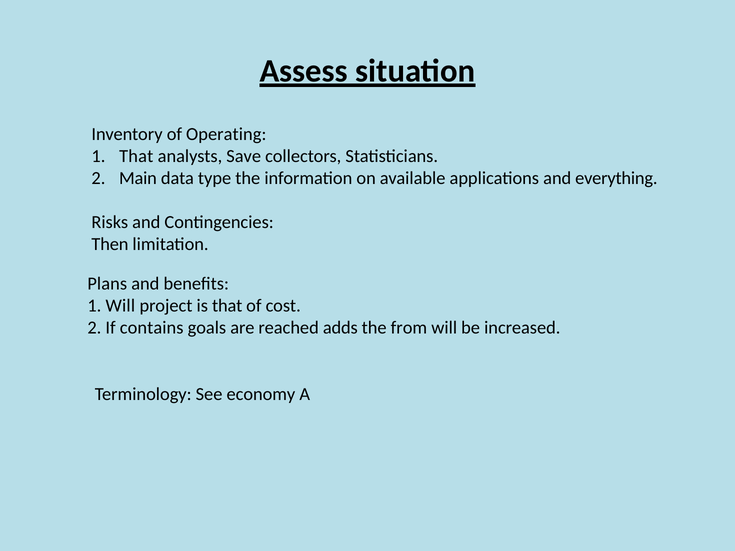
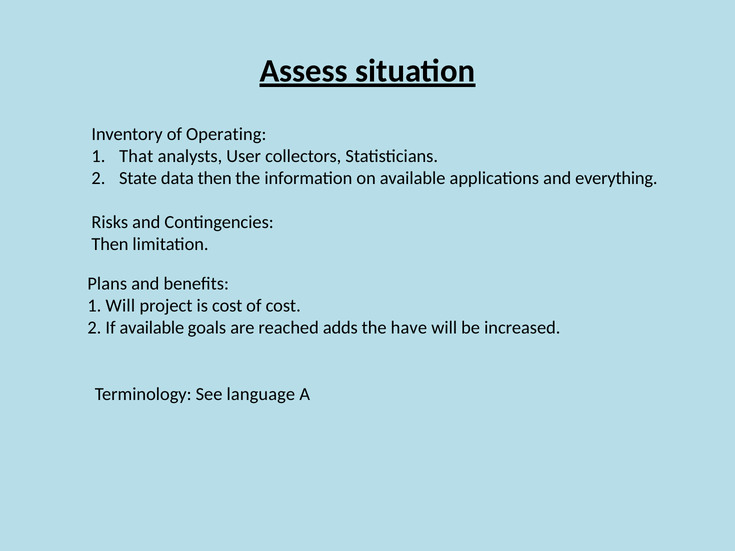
Save: Save -> User
Main: Main -> State
data type: type -> then
is that: that -> cost
If contains: contains -> available
from: from -> have
economy: economy -> language
